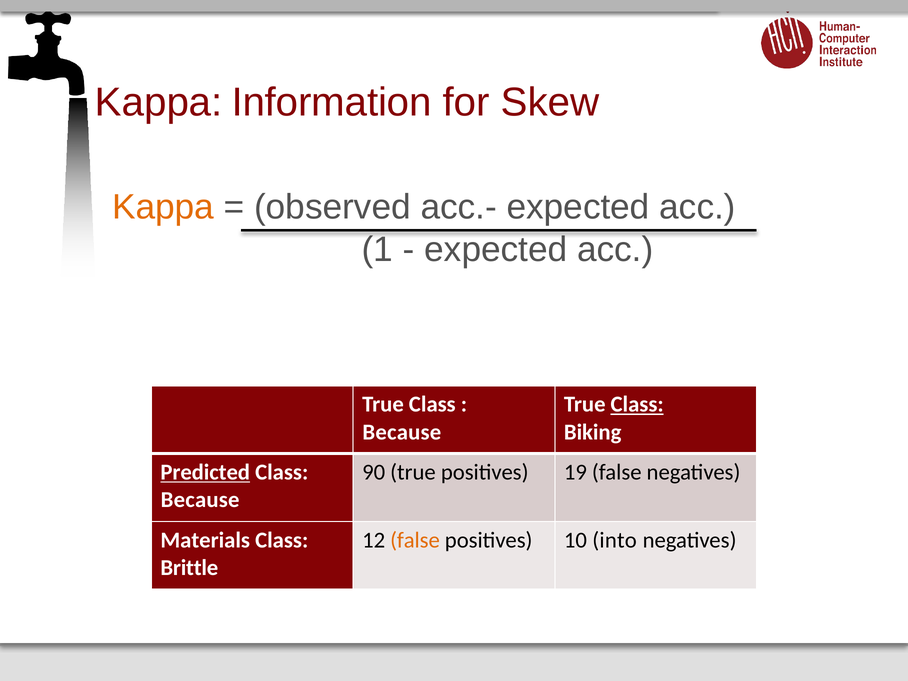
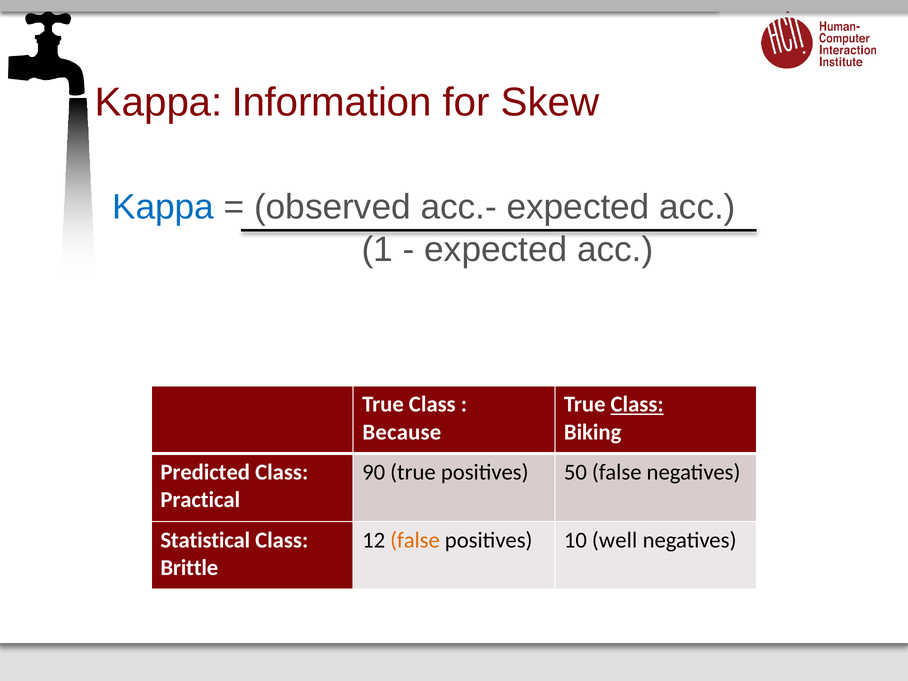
Kappa at (163, 207) colour: orange -> blue
Predicted underline: present -> none
19: 19 -> 50
Because at (200, 500): Because -> Practical
Materials: Materials -> Statistical
into: into -> well
